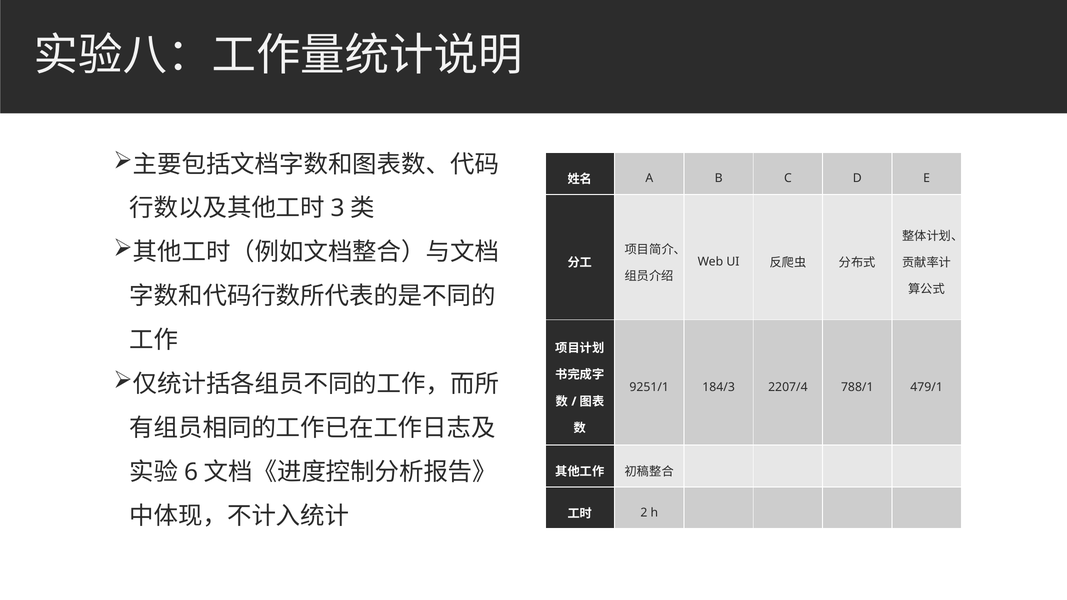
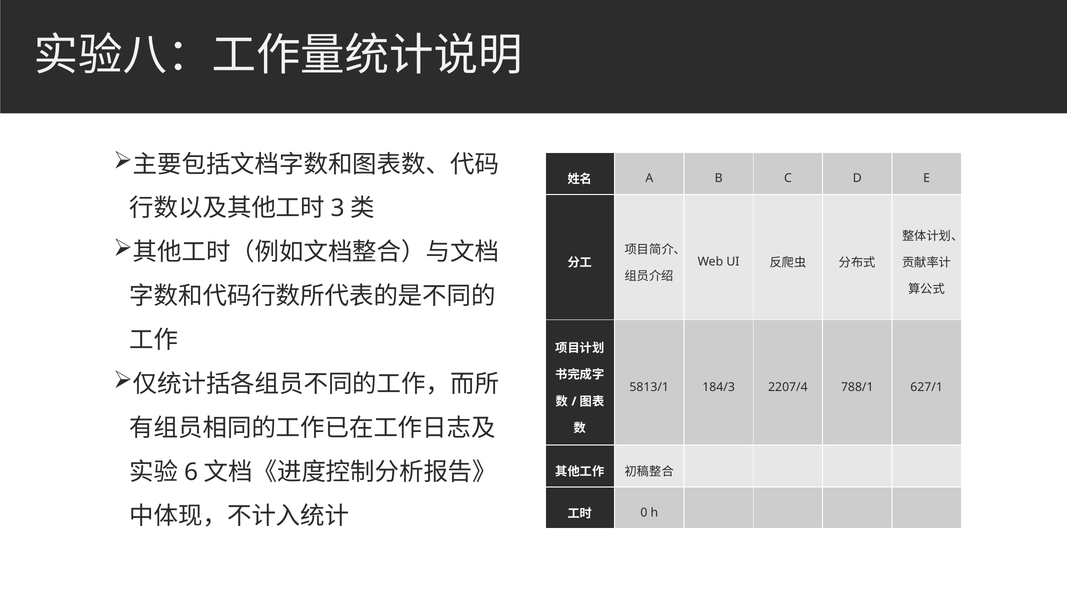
9251/1: 9251/1 -> 5813/1
479/1: 479/1 -> 627/1
2: 2 -> 0
